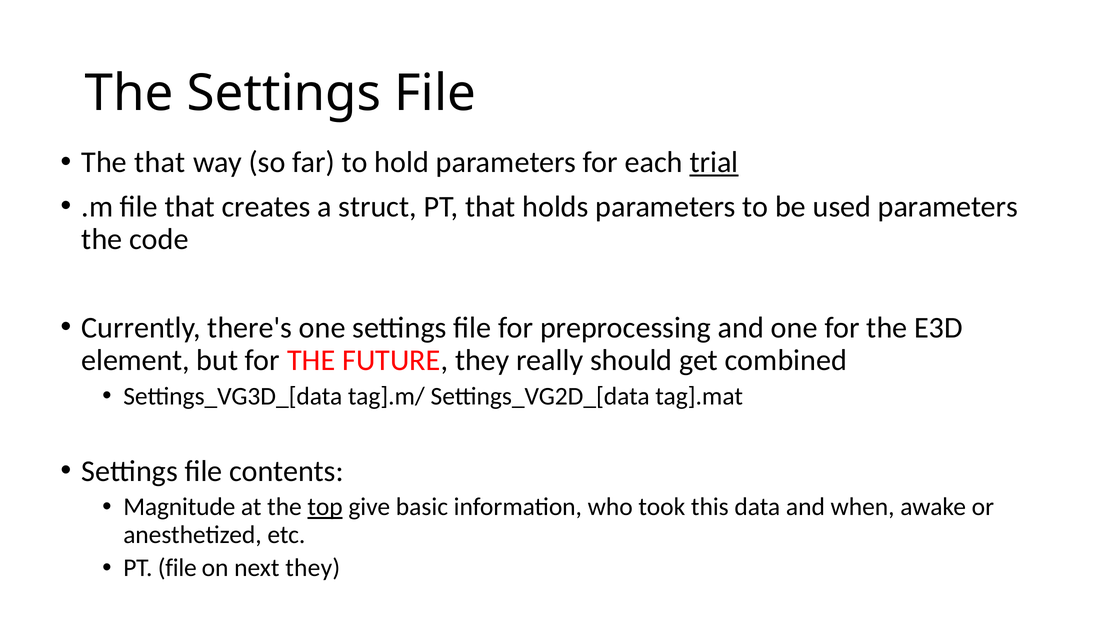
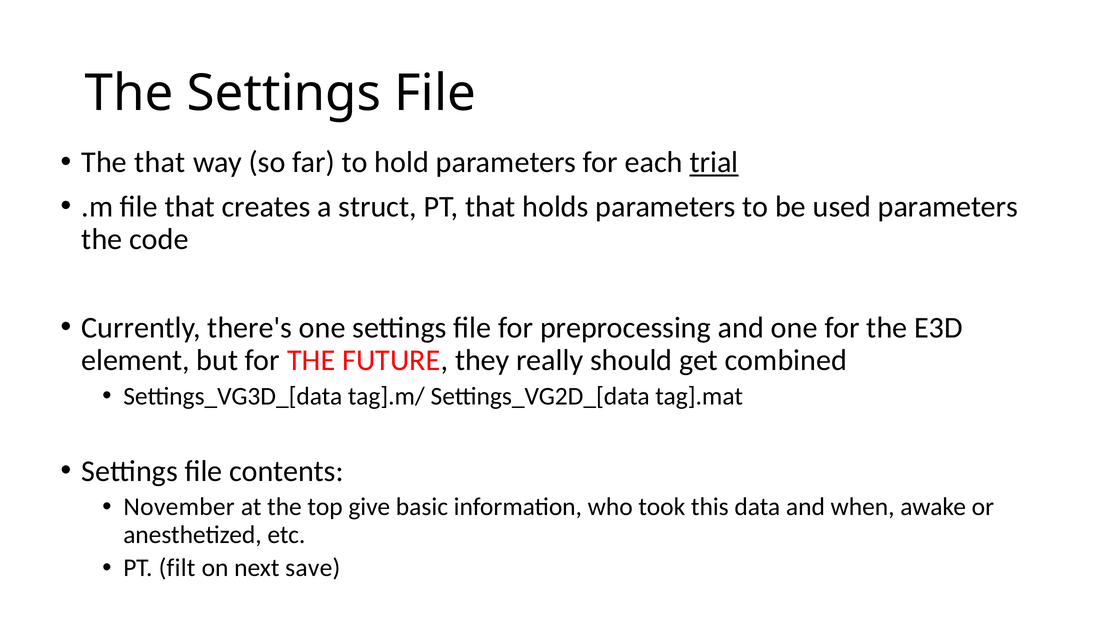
Magnitude: Magnitude -> November
top underline: present -> none
PT file: file -> filt
next they: they -> save
